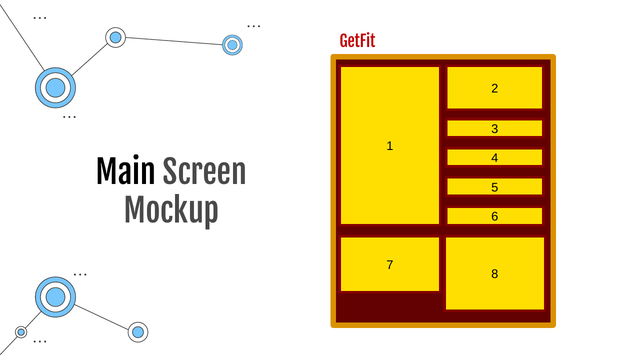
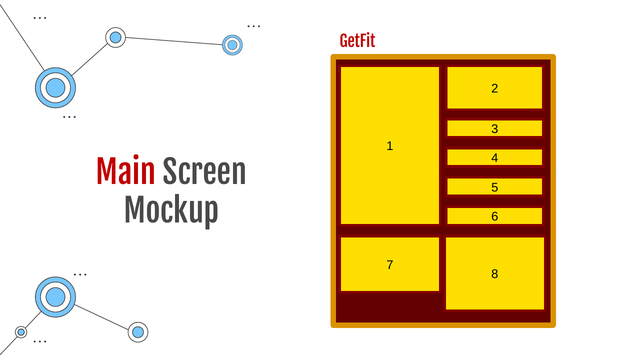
Main colour: black -> red
